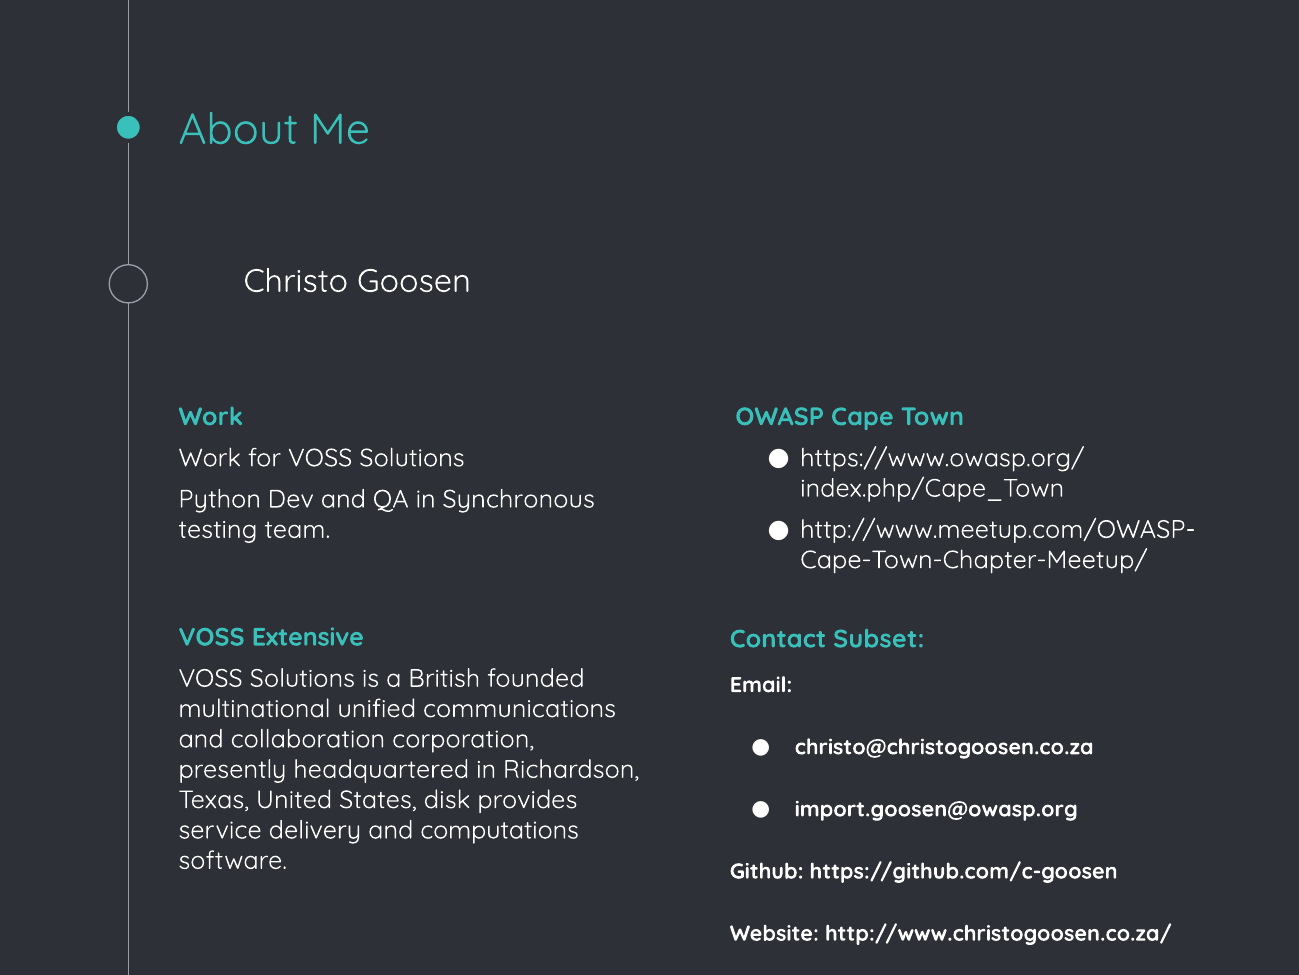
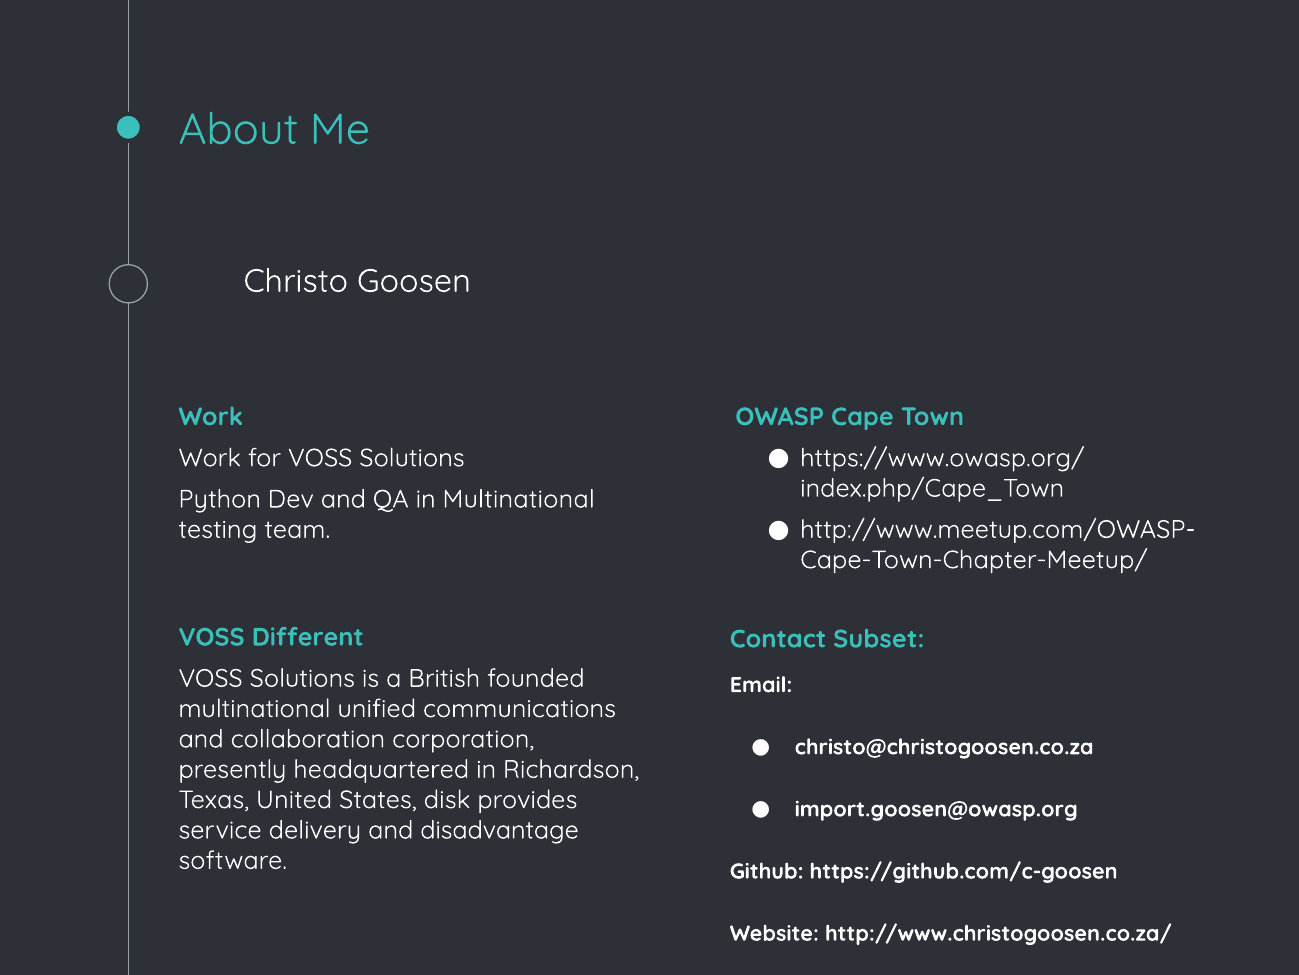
in Synchronous: Synchronous -> Multinational
Extensive: Extensive -> Different
computations: computations -> disadvantage
